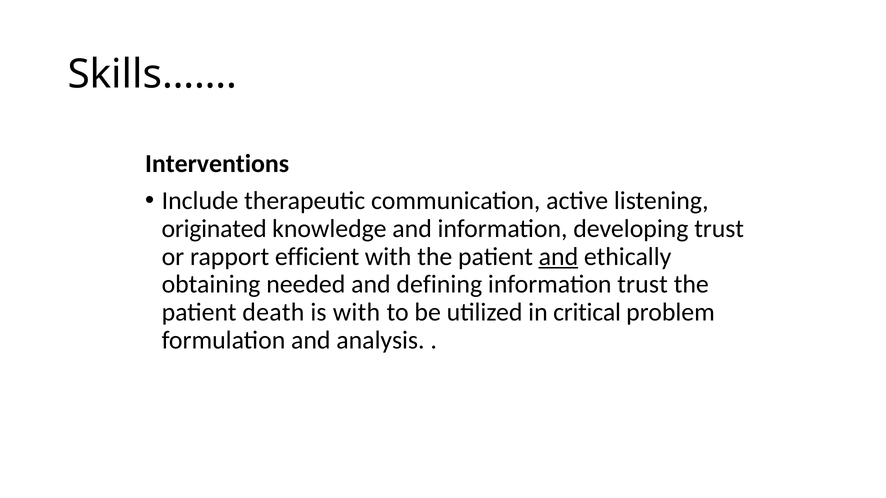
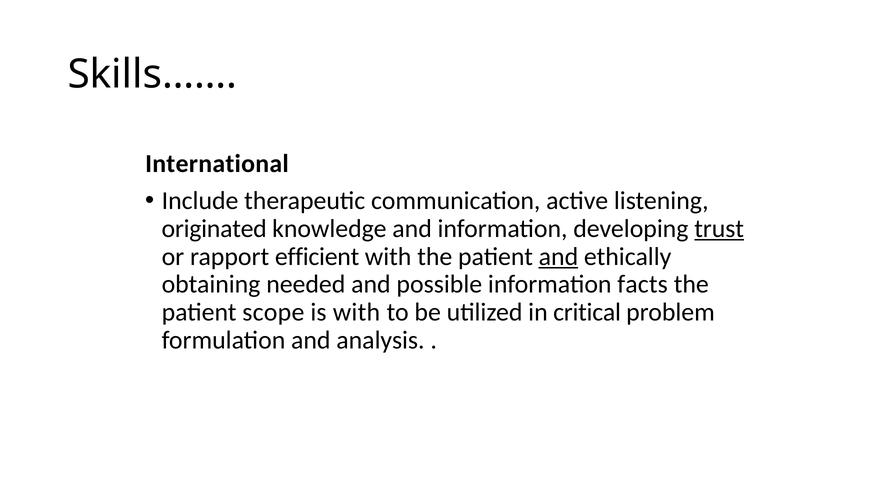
Interventions: Interventions -> International
trust at (719, 229) underline: none -> present
defining: defining -> possible
information trust: trust -> facts
death: death -> scope
